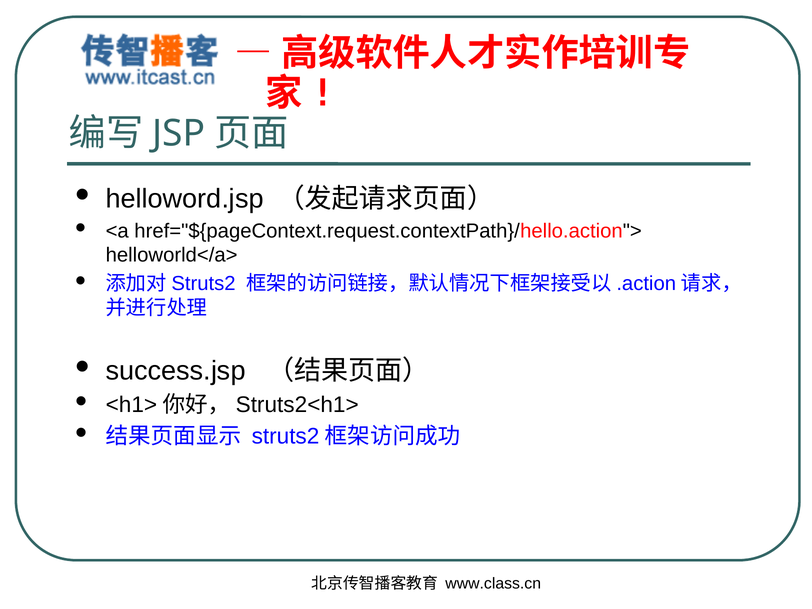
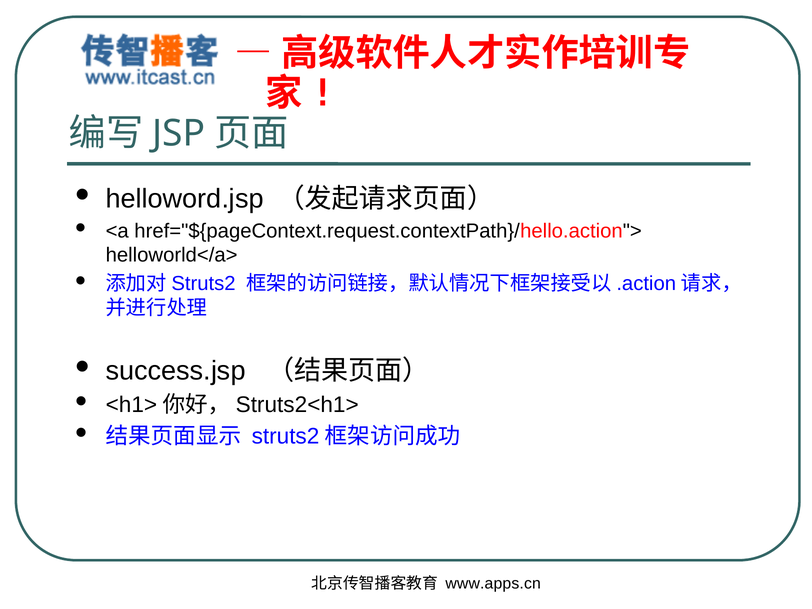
www.class.cn: www.class.cn -> www.apps.cn
